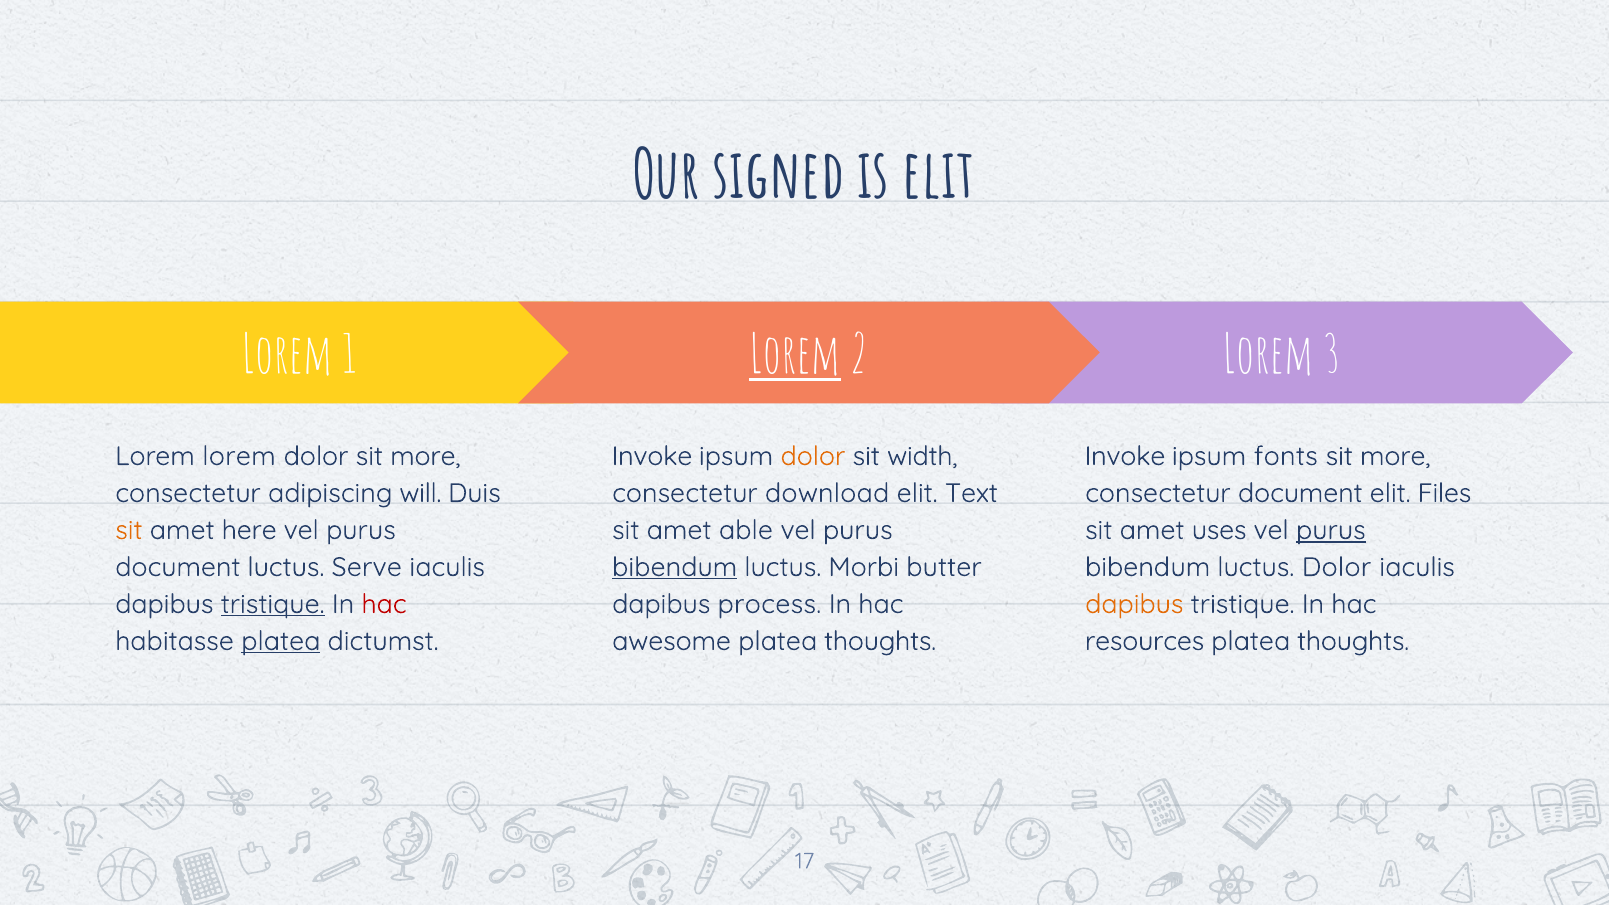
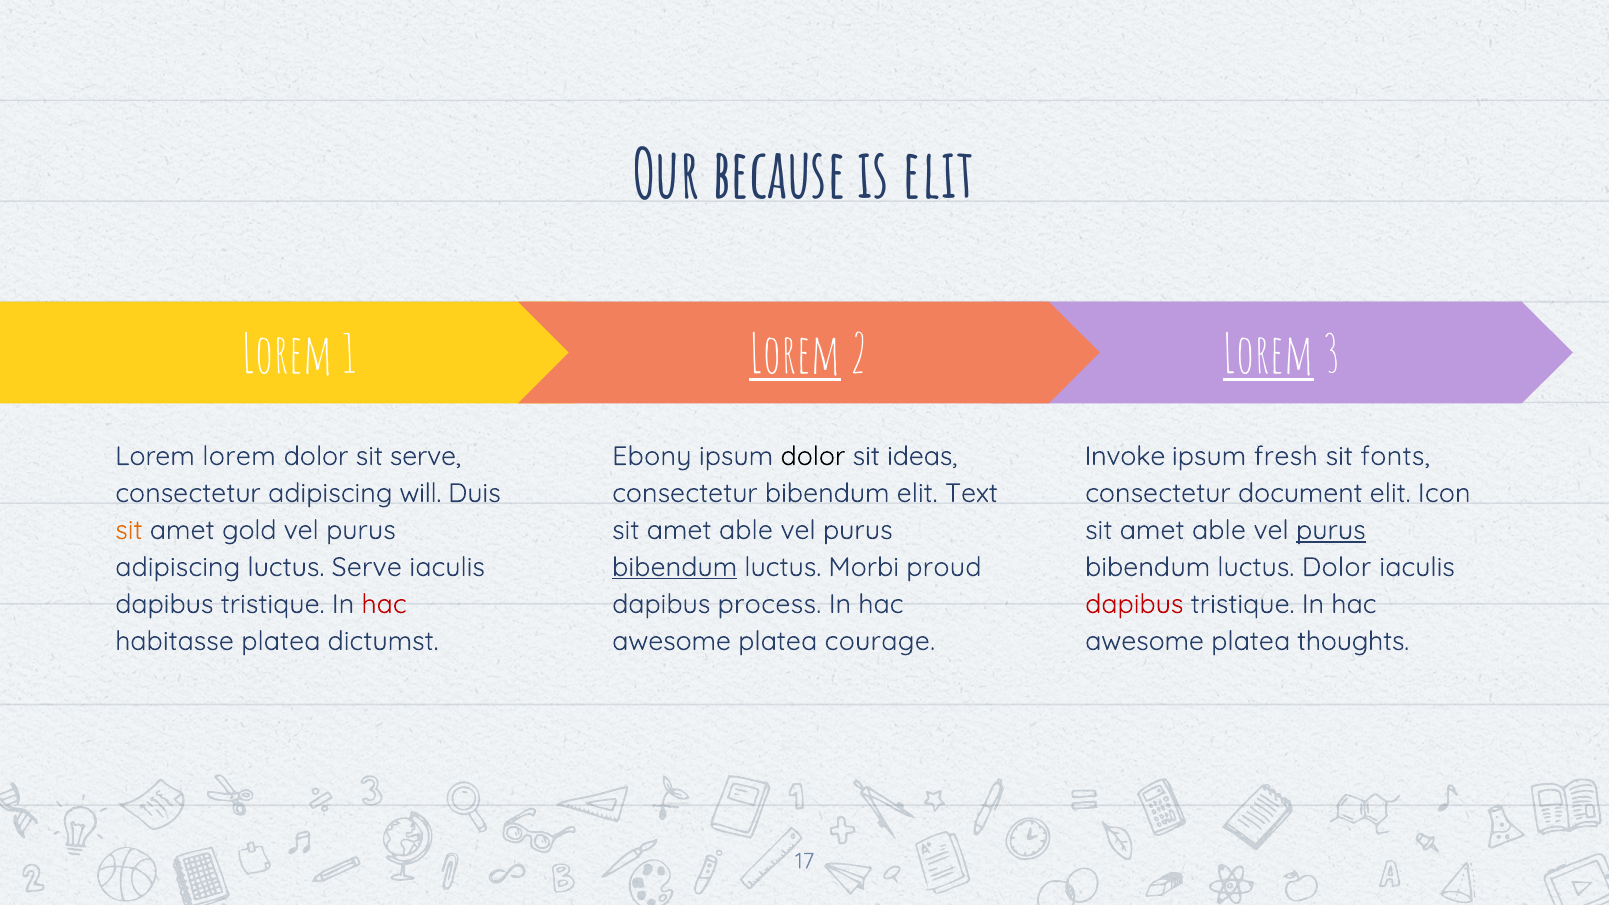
signed: signed -> because
Lorem at (1268, 356) underline: none -> present
dolor sit more: more -> serve
Invoke at (652, 456): Invoke -> Ebony
dolor at (813, 456) colour: orange -> black
width: width -> ideas
fonts: fonts -> fresh
more at (1395, 456): more -> fonts
consectetur download: download -> bibendum
Files: Files -> Icon
here: here -> gold
uses at (1219, 530): uses -> able
document at (178, 567): document -> adipiscing
butter: butter -> proud
tristique at (273, 604) underline: present -> none
dapibus at (1134, 604) colour: orange -> red
platea at (281, 641) underline: present -> none
thoughts at (880, 641): thoughts -> courage
resources at (1145, 641): resources -> awesome
